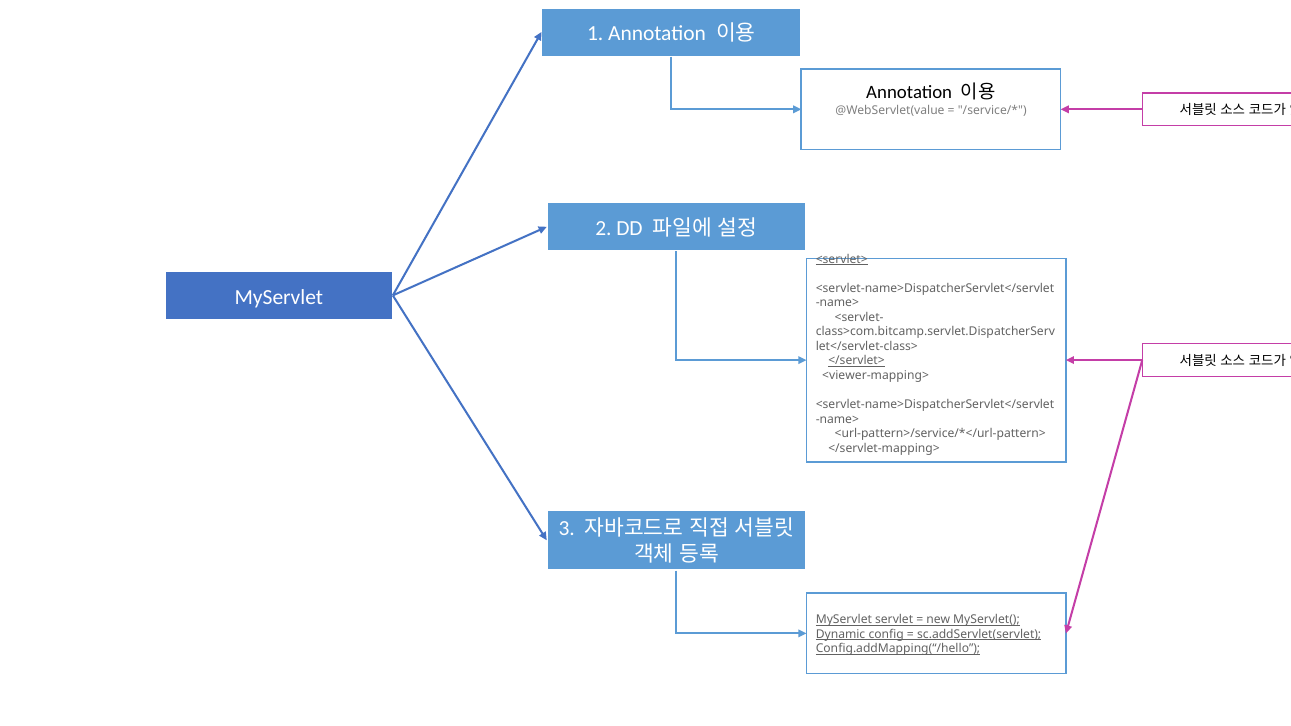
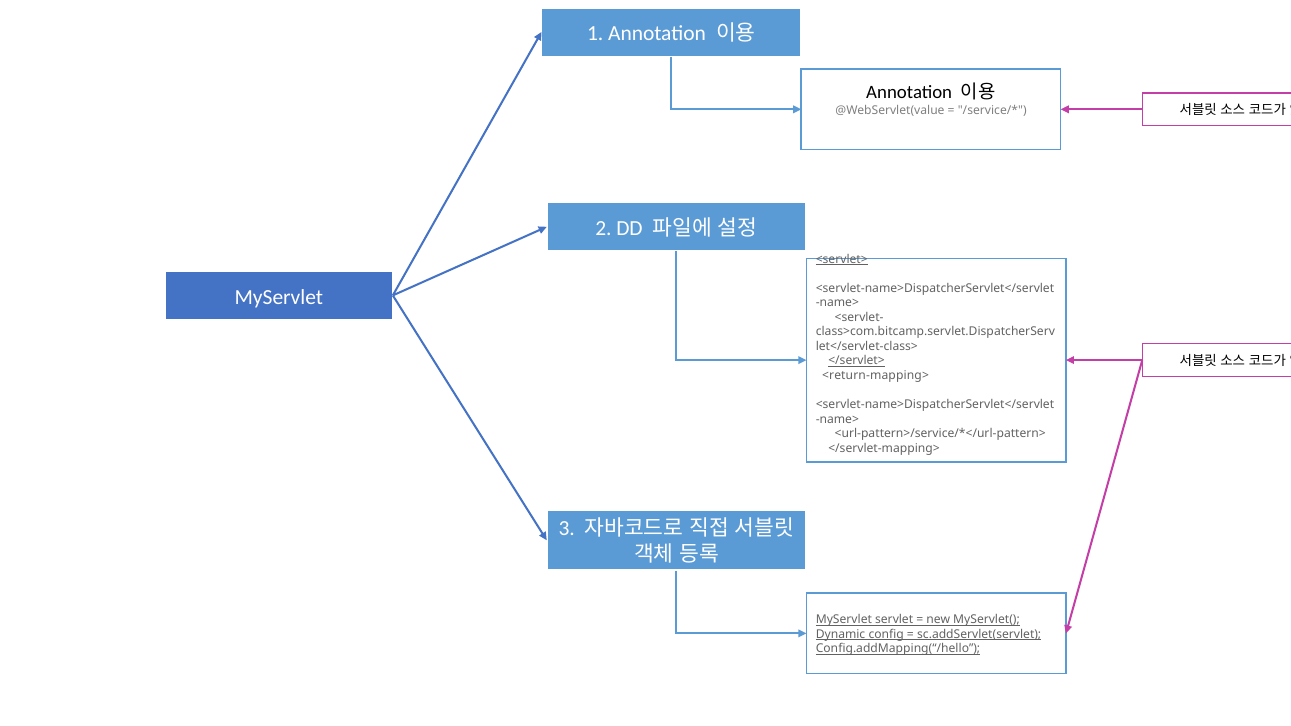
<viewer-mapping>: <viewer-mapping> -> <return-mapping>
